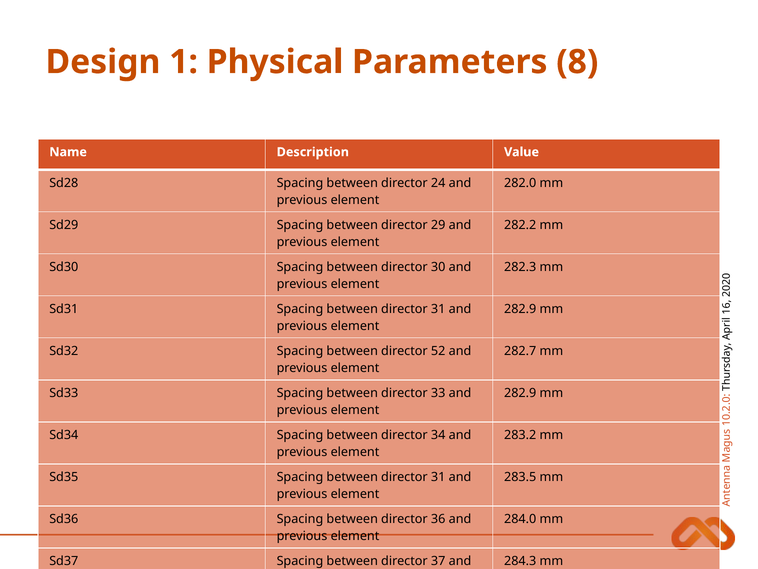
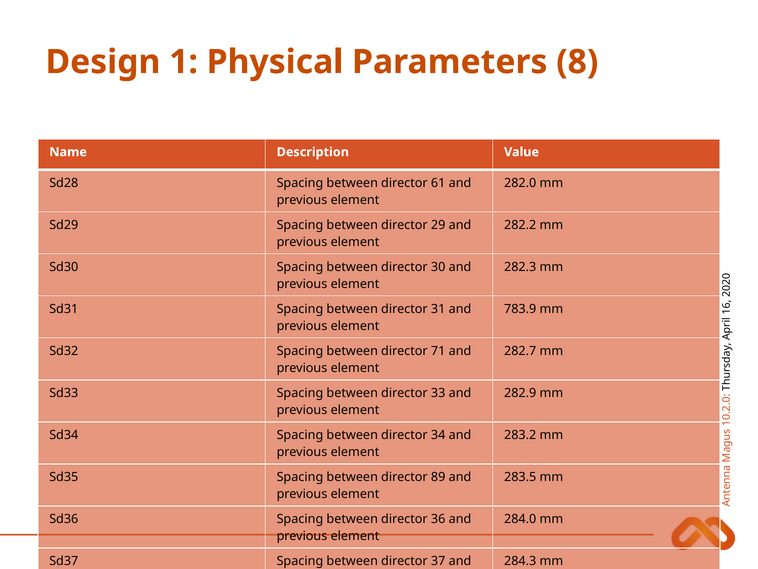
24: 24 -> 61
282.9 at (520, 309): 282.9 -> 783.9
52: 52 -> 71
31 at (438, 477): 31 -> 89
